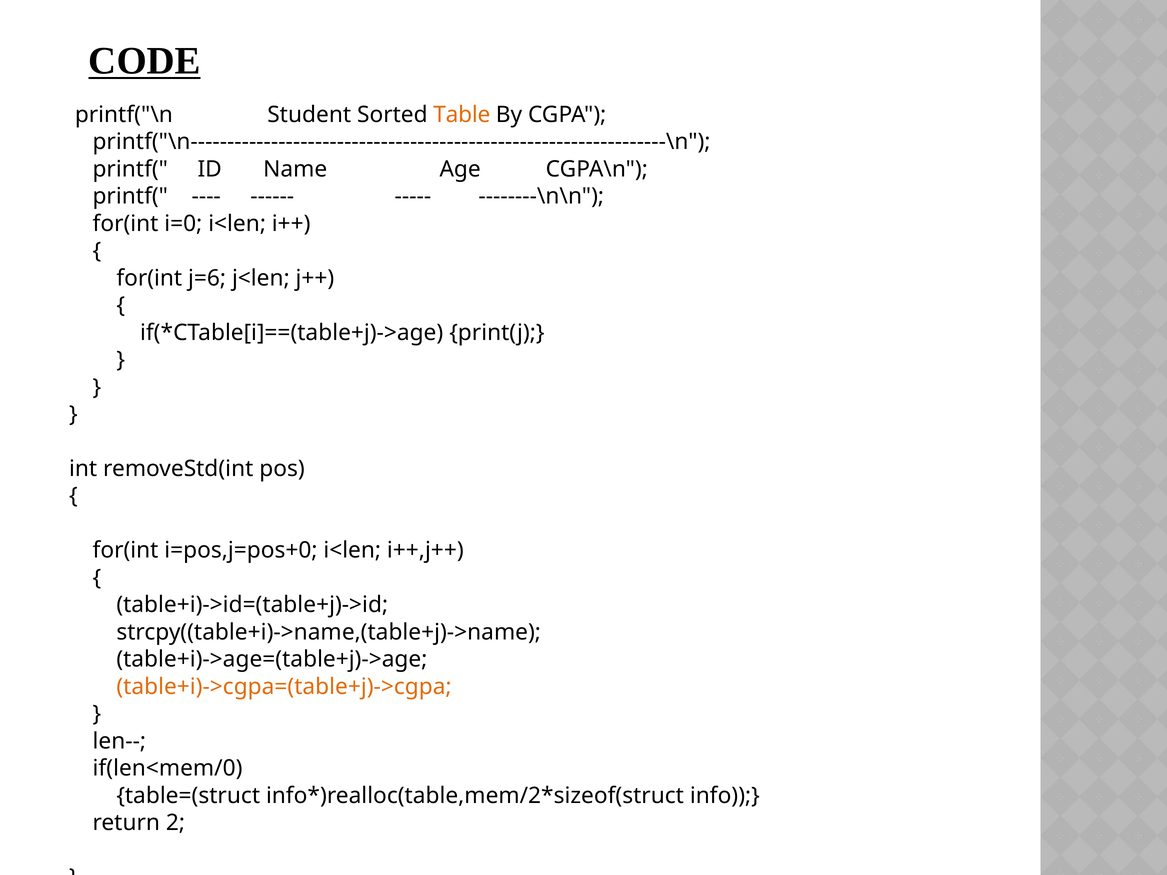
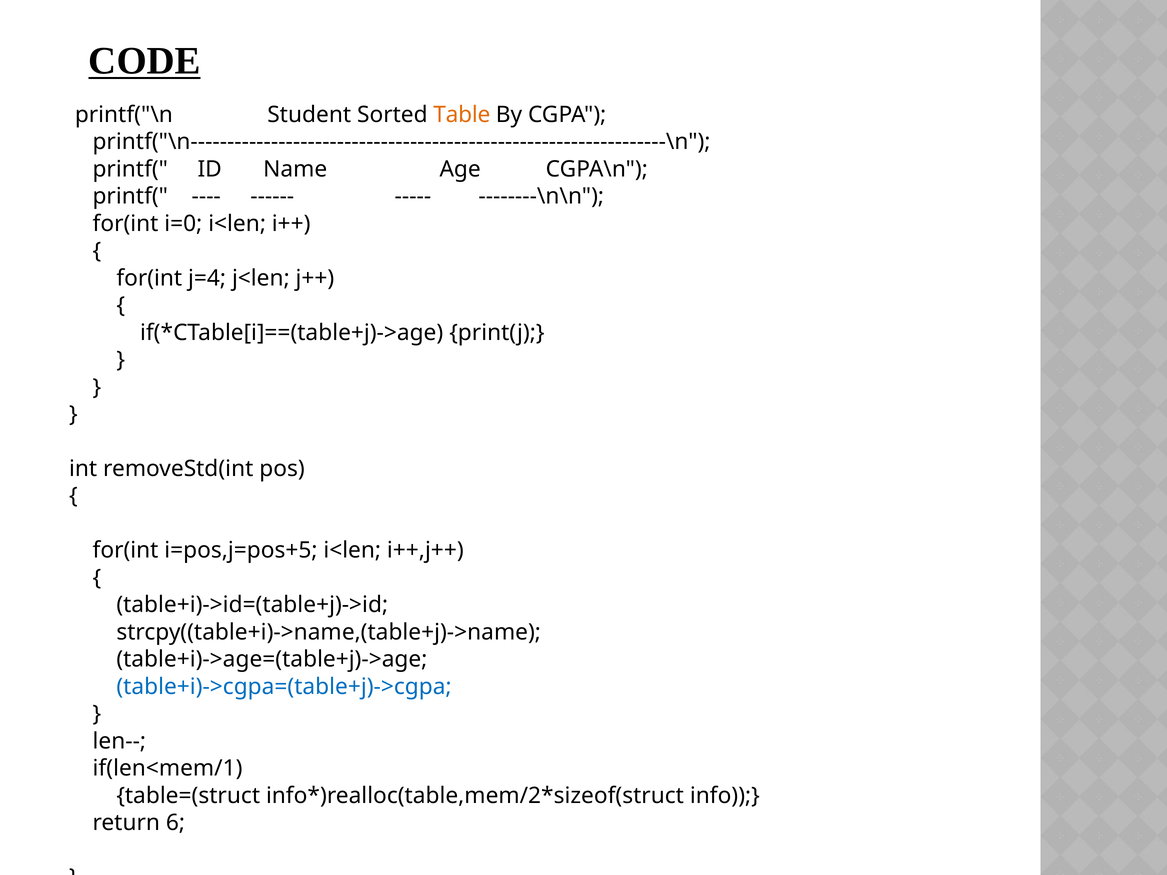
j=6: j=6 -> j=4
i=pos,j=pos+0: i=pos,j=pos+0 -> i=pos,j=pos+5
table+i)->cgpa=(table+j)->cgpa colour: orange -> blue
if(len<mem/0: if(len<mem/0 -> if(len<mem/1
2: 2 -> 6
